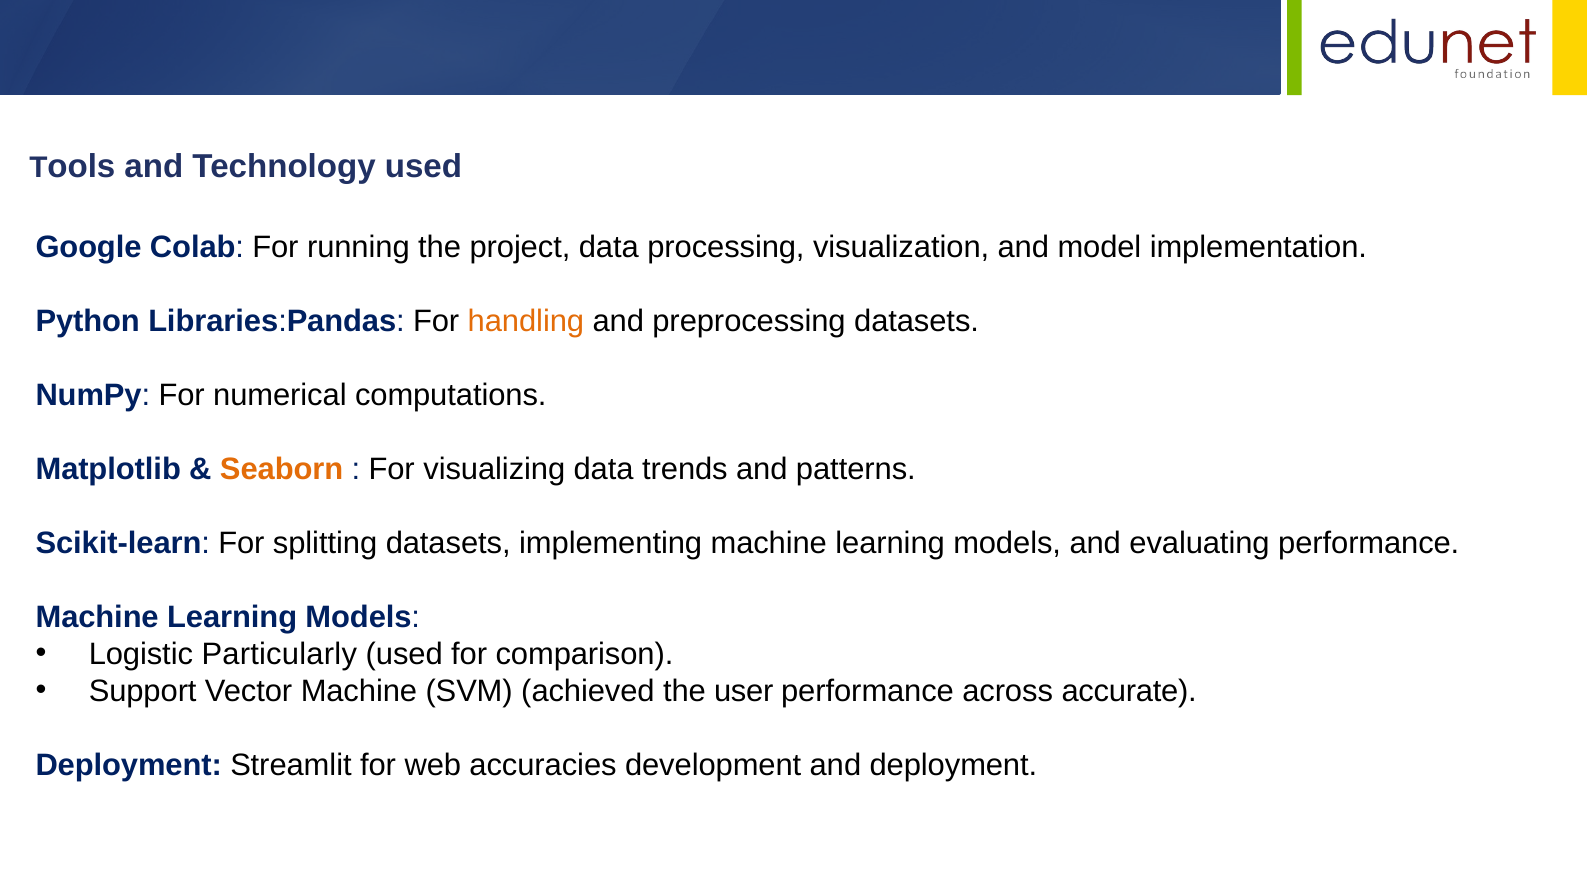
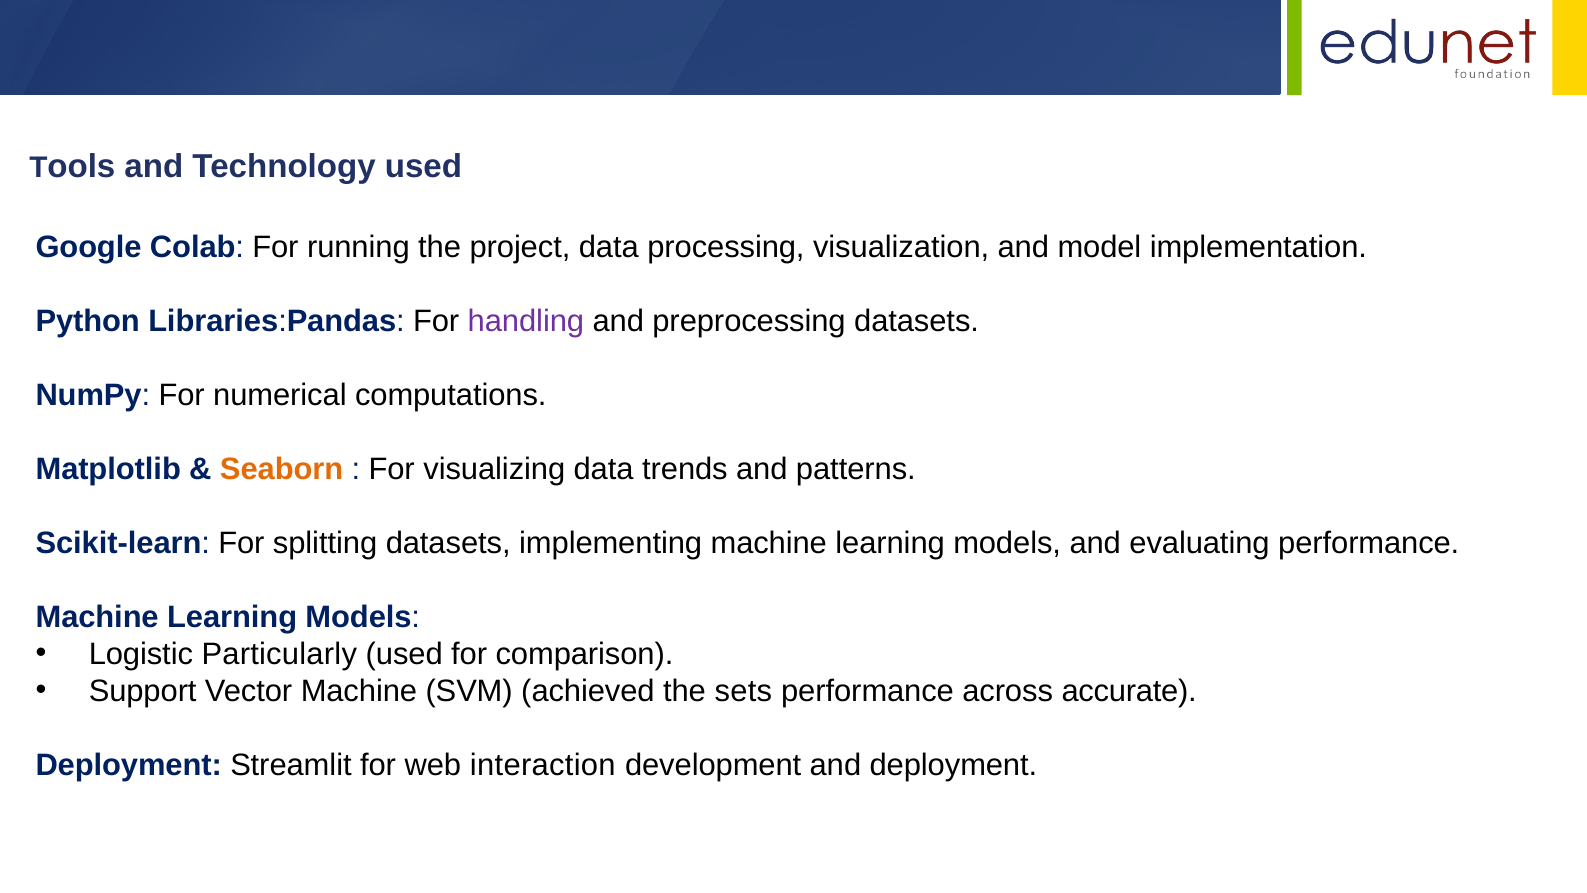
handling colour: orange -> purple
user: user -> sets
accuracies: accuracies -> interaction
